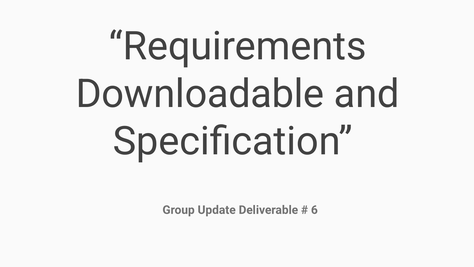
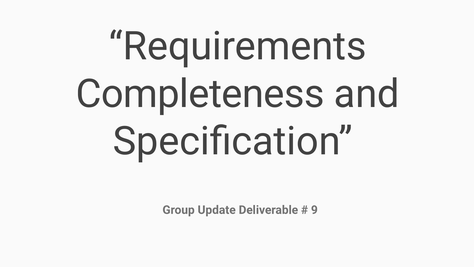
Downloadable: Downloadable -> Completeness
6: 6 -> 9
